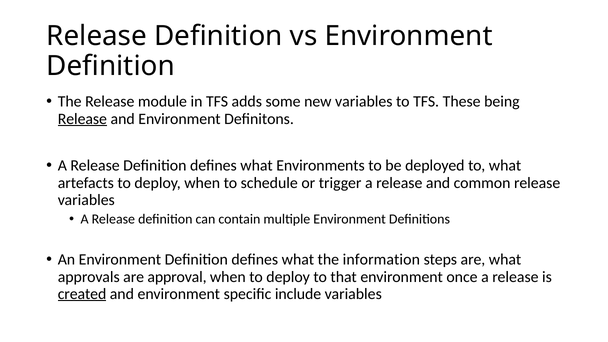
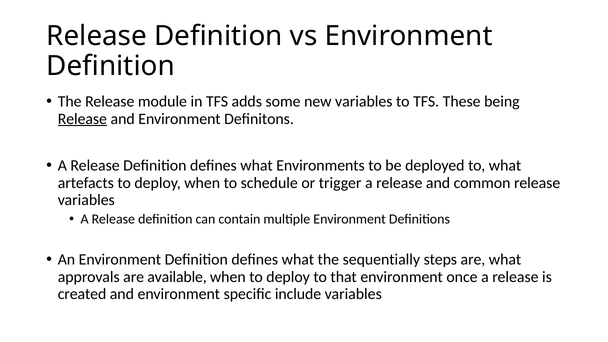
information: information -> sequentially
approval: approval -> available
created underline: present -> none
